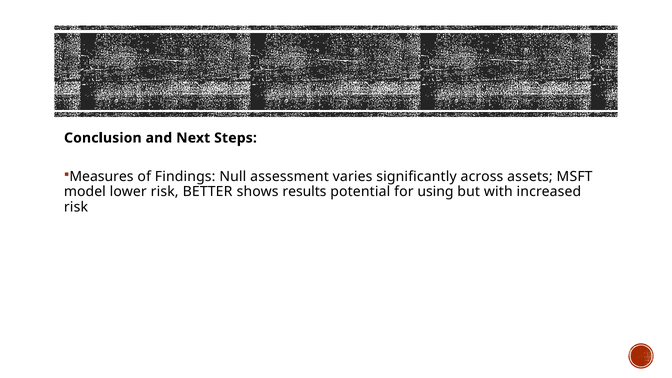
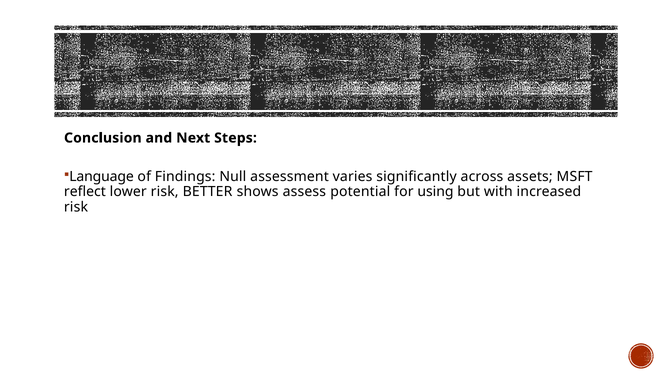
Measures: Measures -> Language
model: model -> reflect
results: results -> assess
